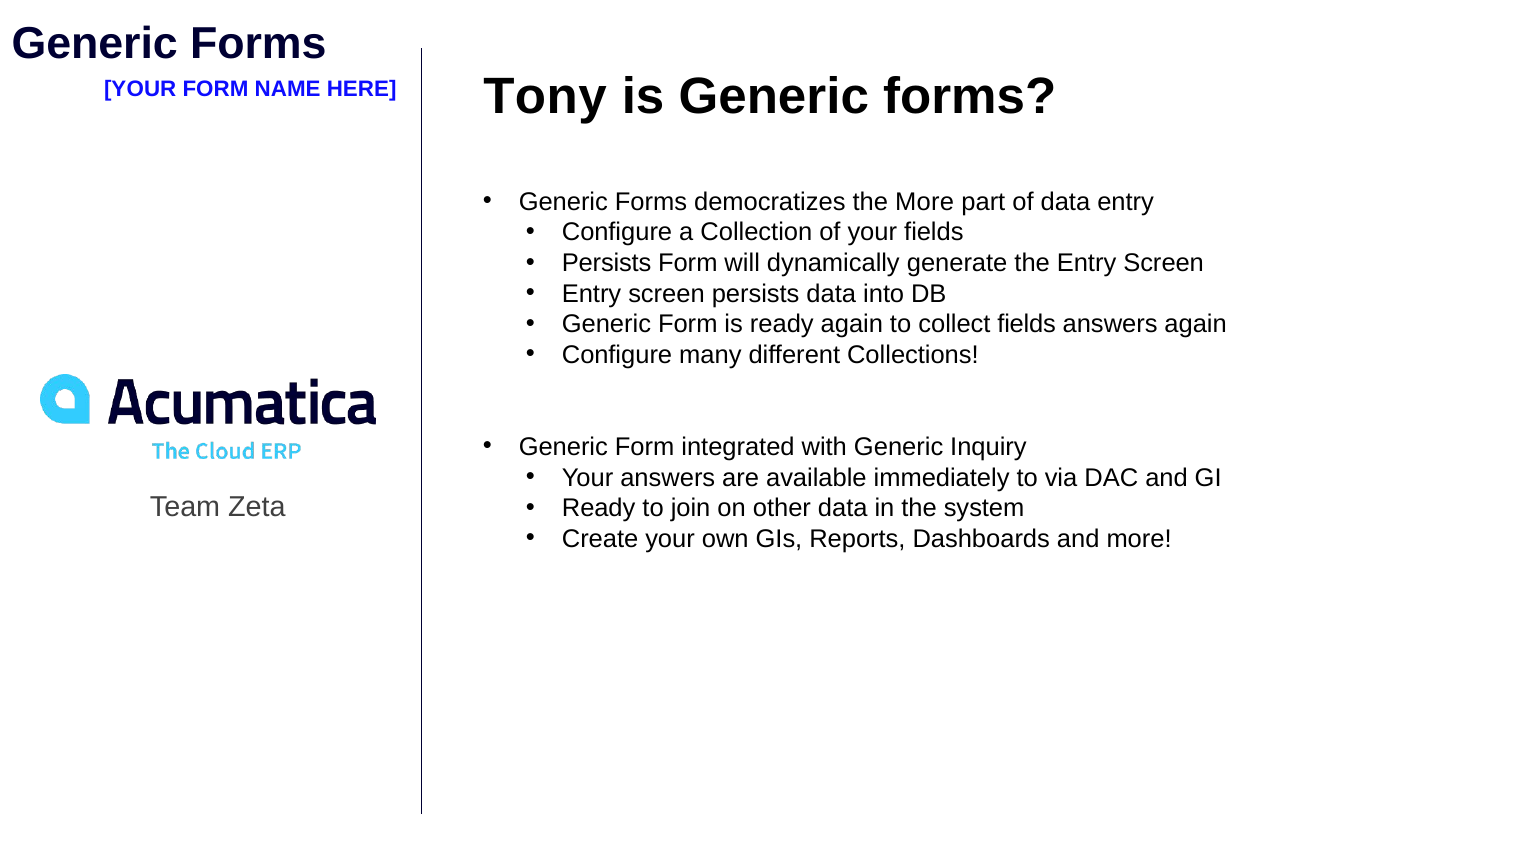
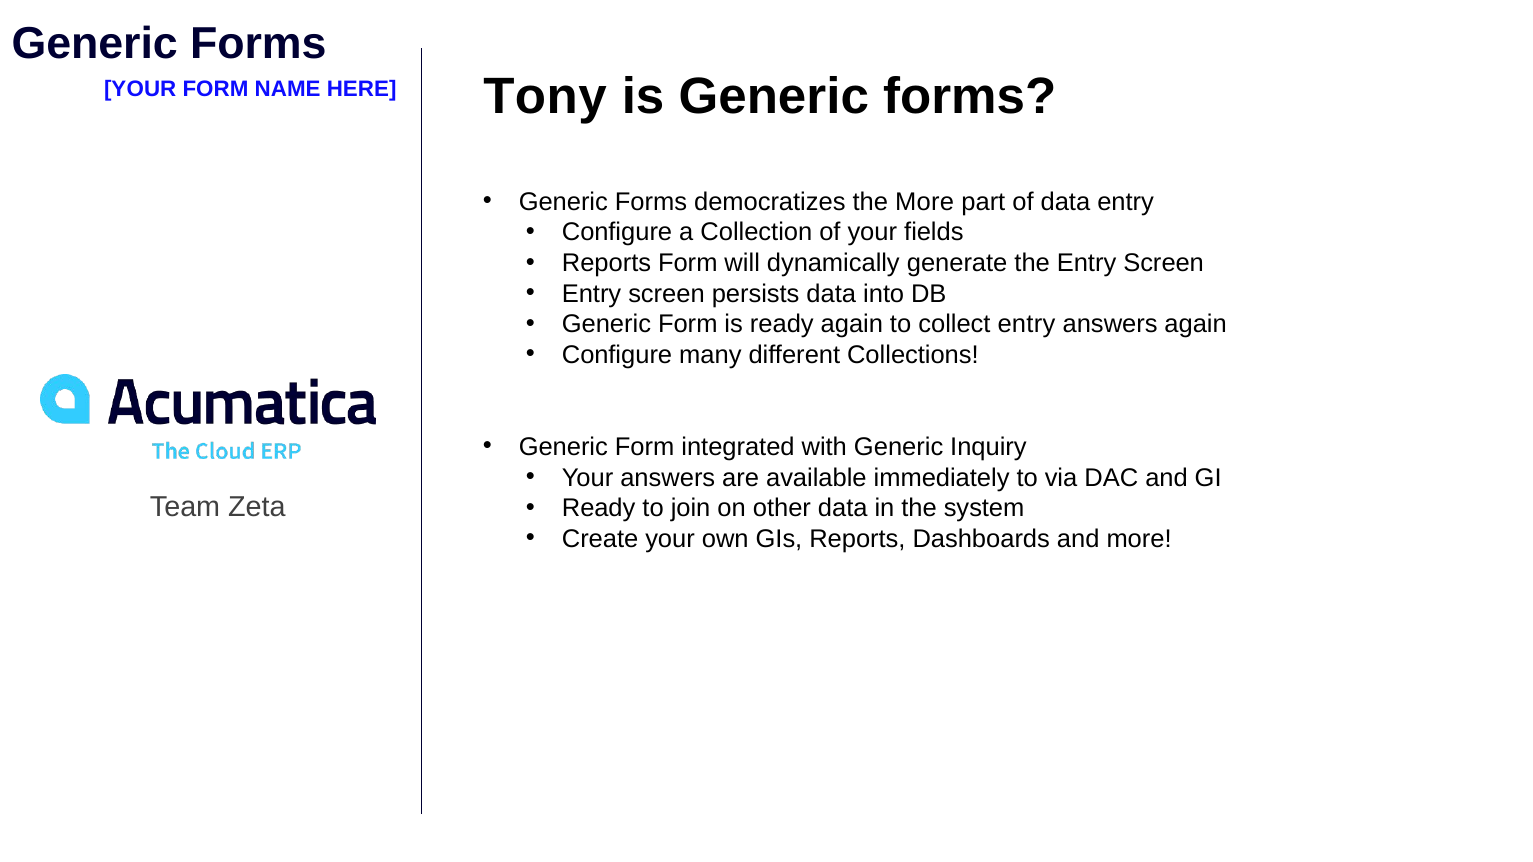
Persists at (607, 263): Persists -> Reports
collect fields: fields -> entry
